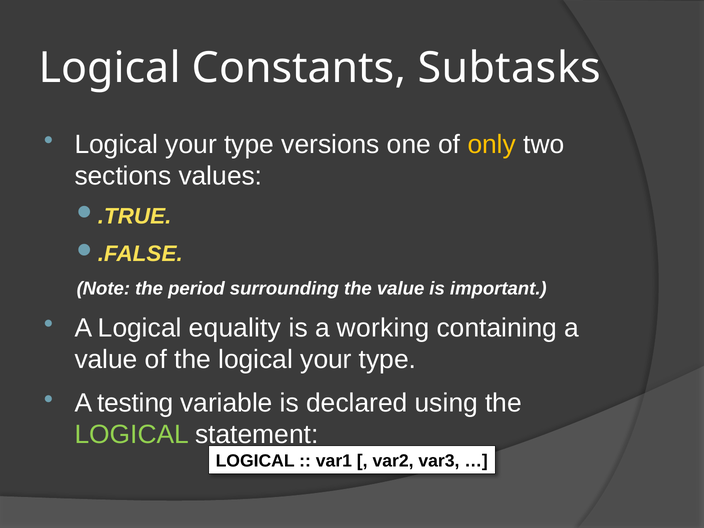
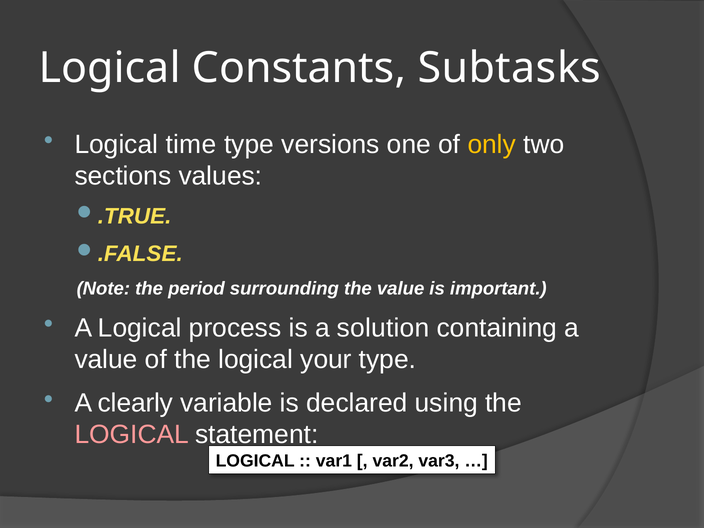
your at (191, 144): your -> time
equality: equality -> process
working: working -> solution
testing: testing -> clearly
LOGICAL at (132, 435) colour: light green -> pink
